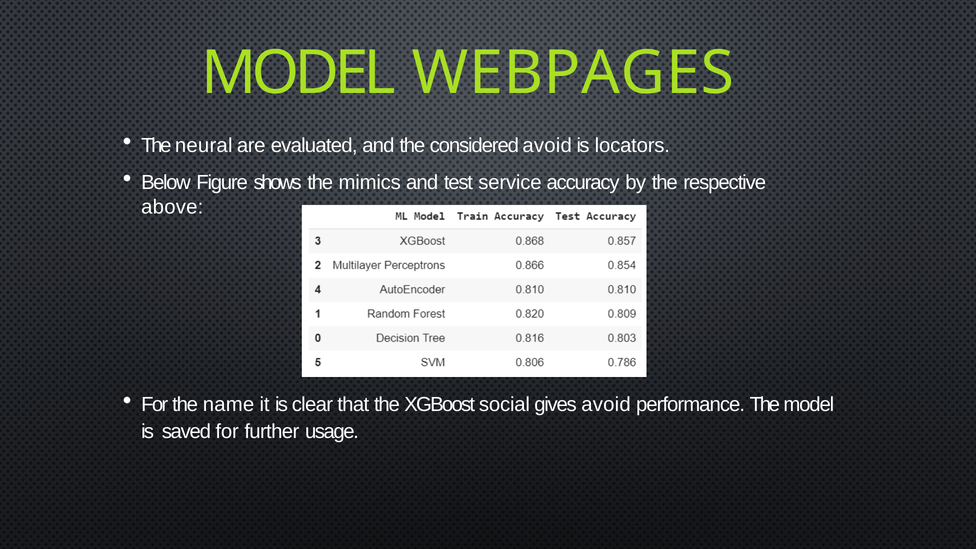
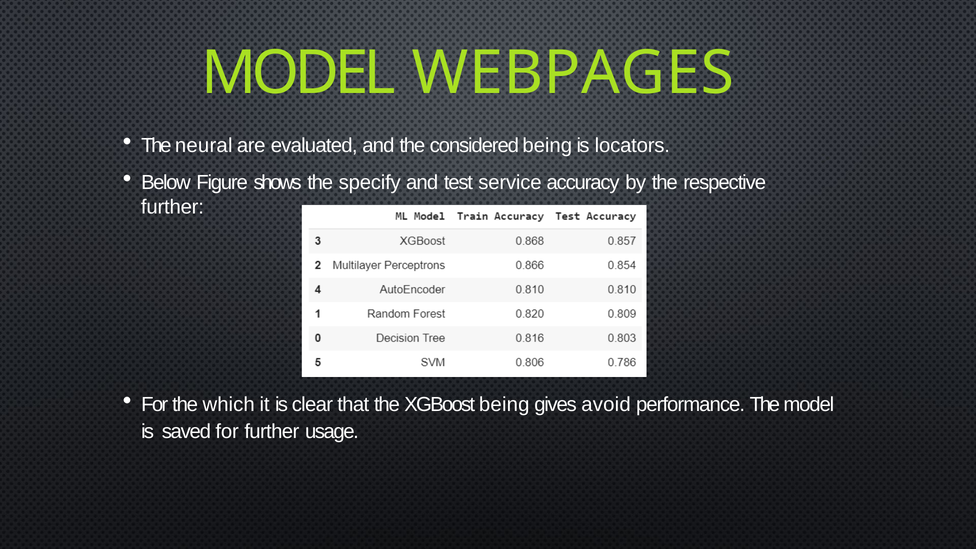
considered avoid: avoid -> being
mimics: mimics -> specify
above at (172, 207): above -> further
name: name -> which
XGBoost social: social -> being
